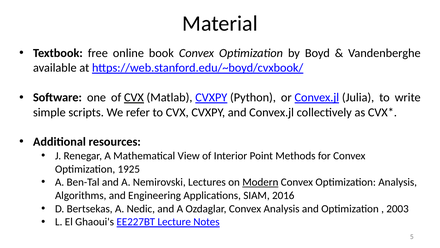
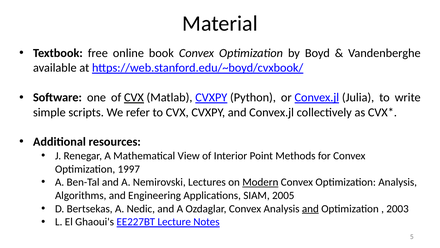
1925: 1925 -> 1997
2016: 2016 -> 2005
and at (310, 208) underline: none -> present
